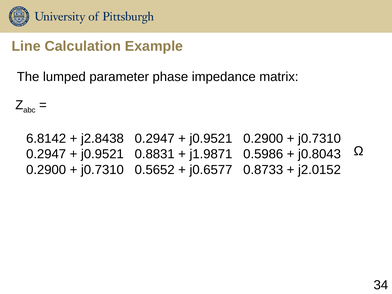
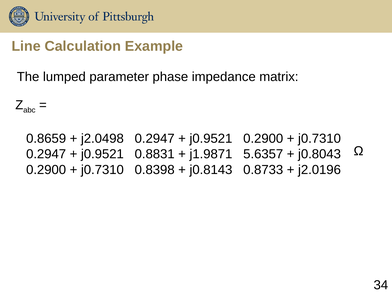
6.8142: 6.8142 -> 0.8659
j2.8438: j2.8438 -> j2.0498
0.5986: 0.5986 -> 5.6357
0.5652: 0.5652 -> 0.8398
j0.6577: j0.6577 -> j0.8143
j2.0152: j2.0152 -> j2.0196
